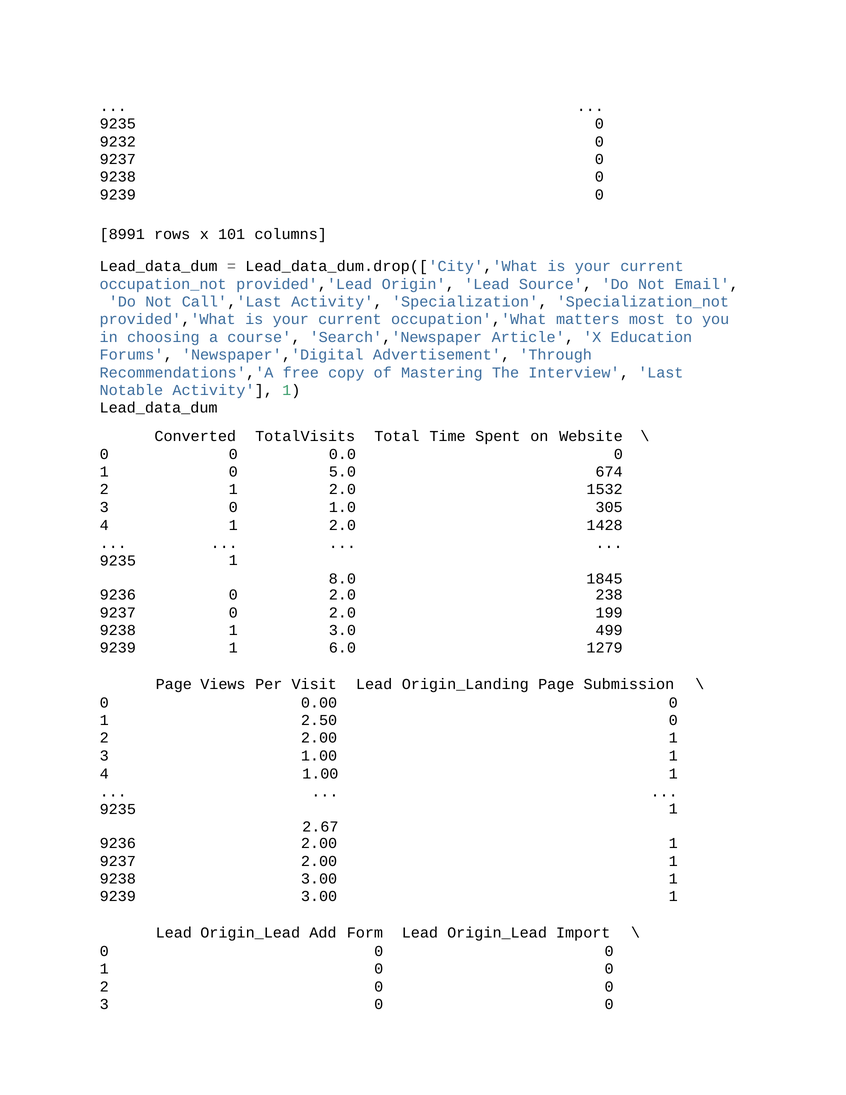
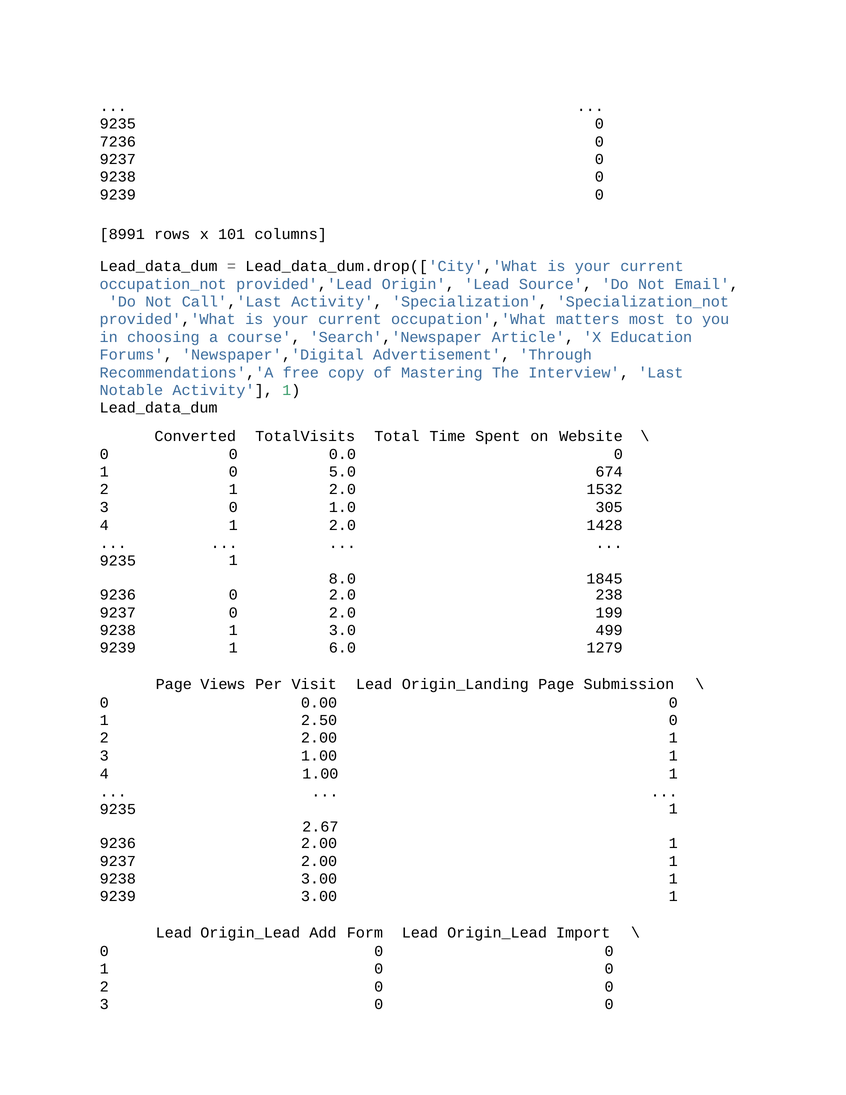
9232: 9232 -> 7236
